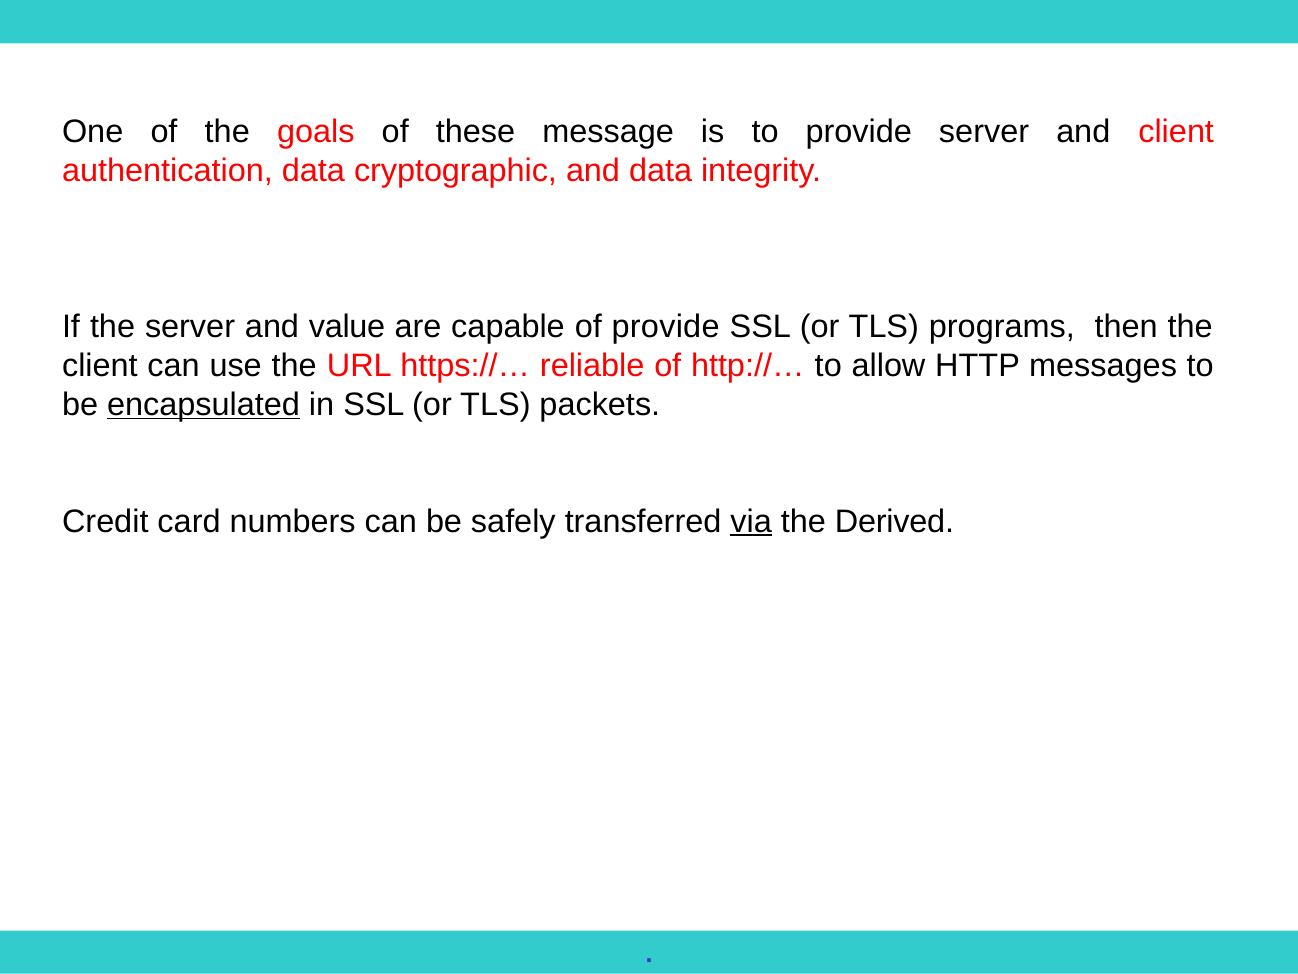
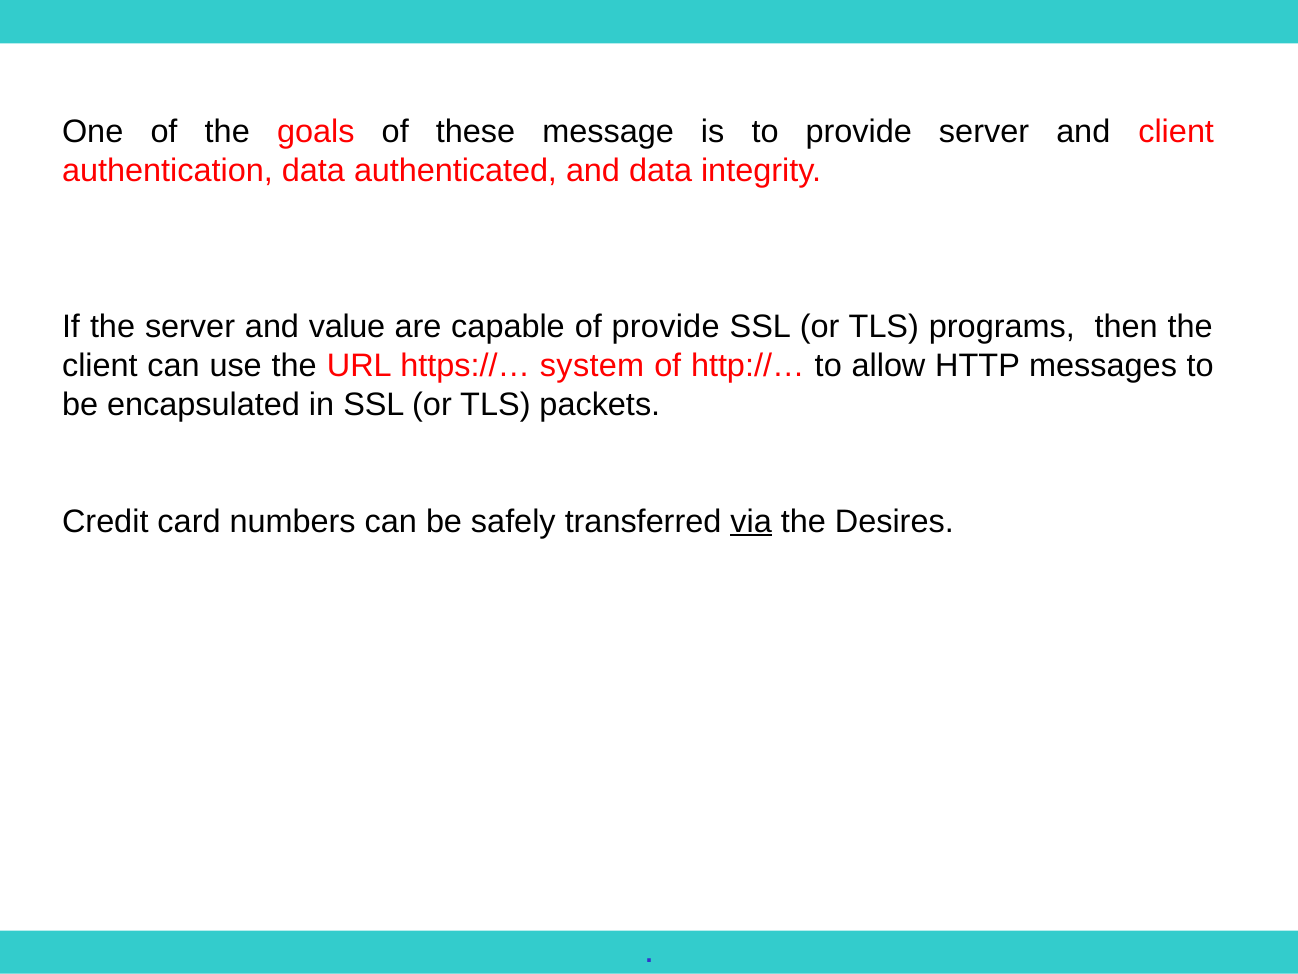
cryptographic: cryptographic -> authenticated
reliable: reliable -> system
encapsulated underline: present -> none
Derived: Derived -> Desires
